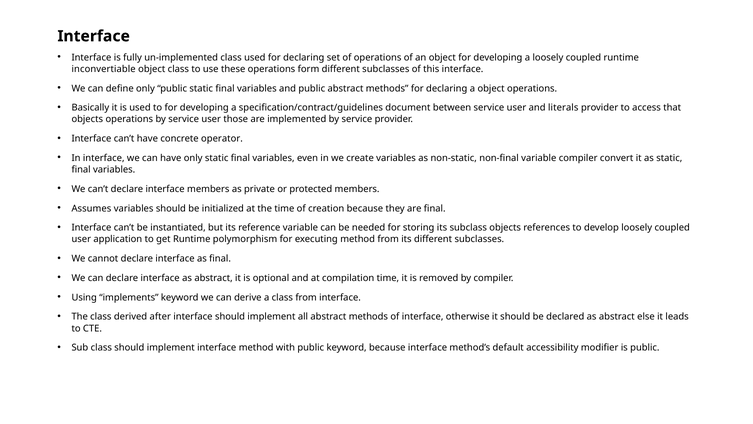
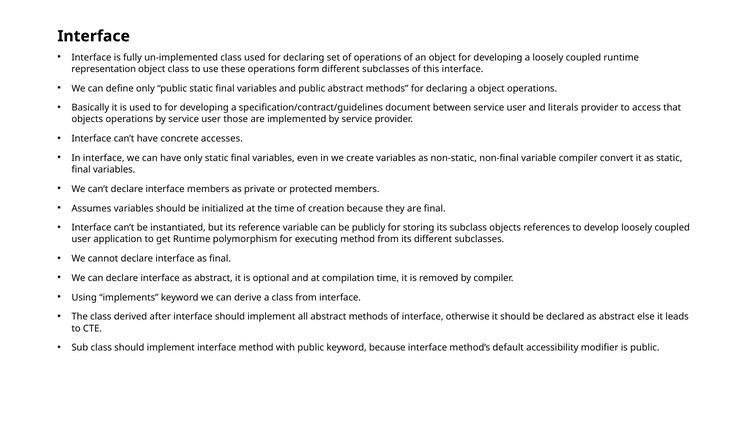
inconvertiable: inconvertiable -> representation
operator: operator -> accesses
needed: needed -> publicly
